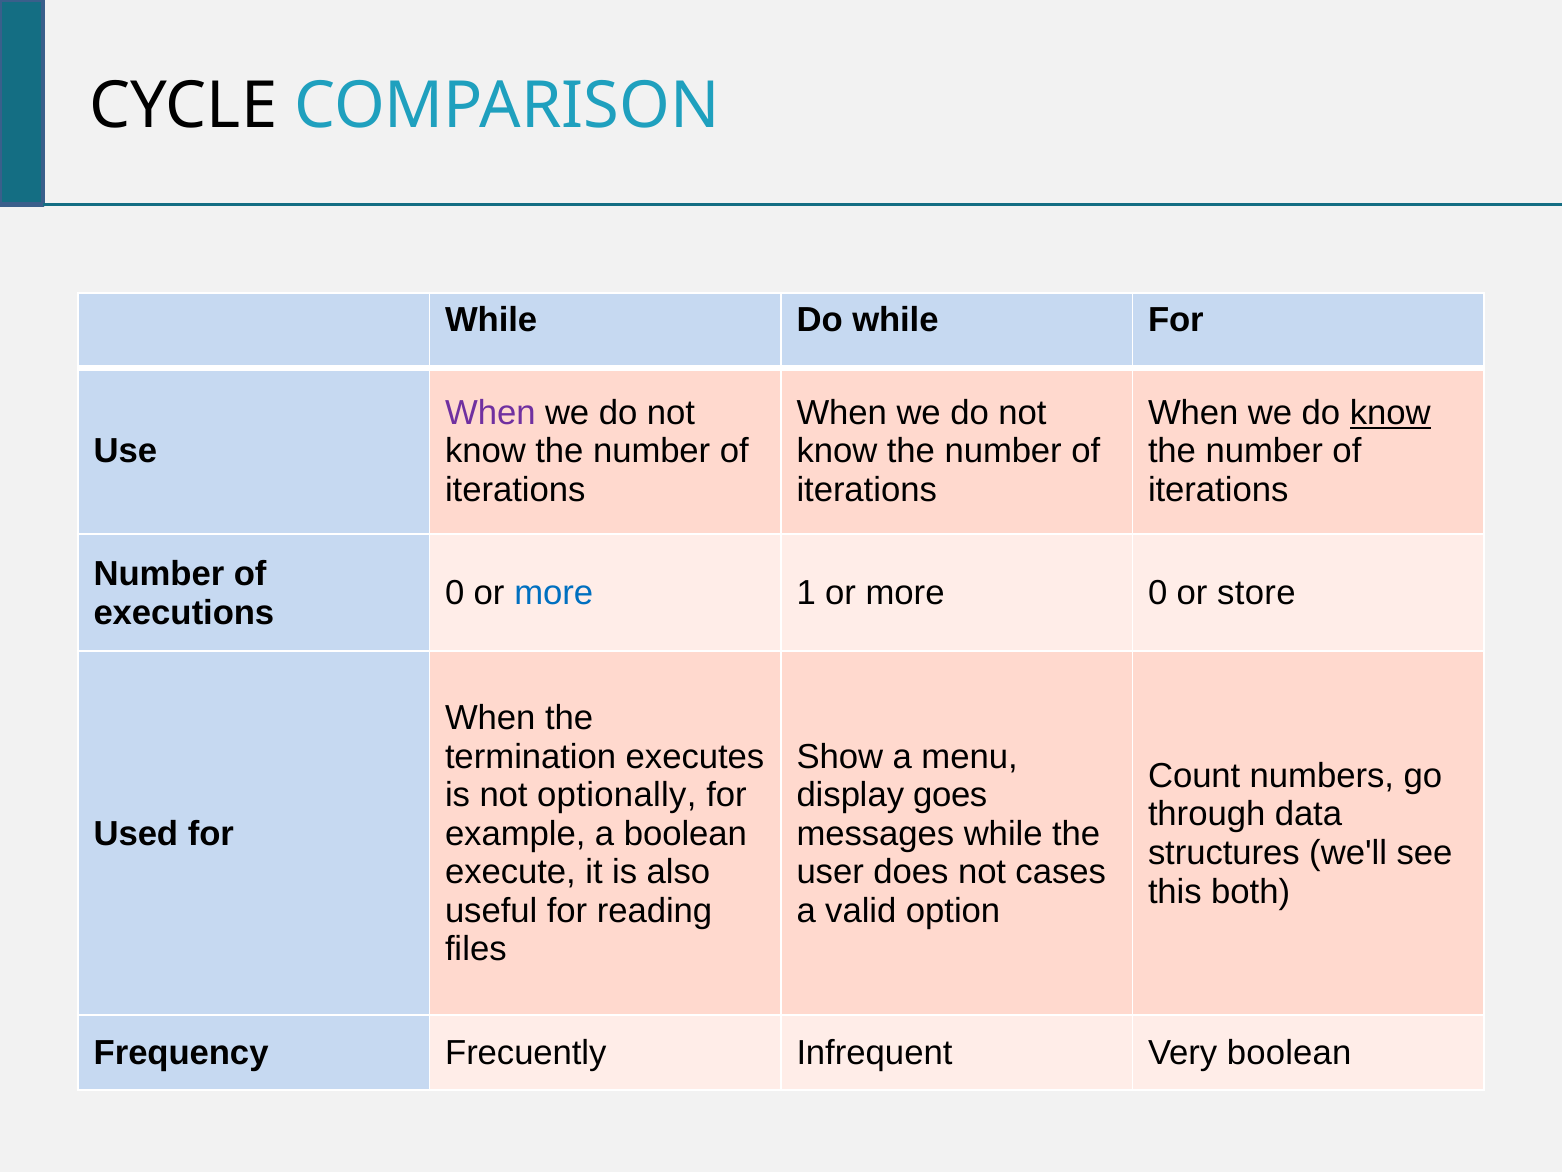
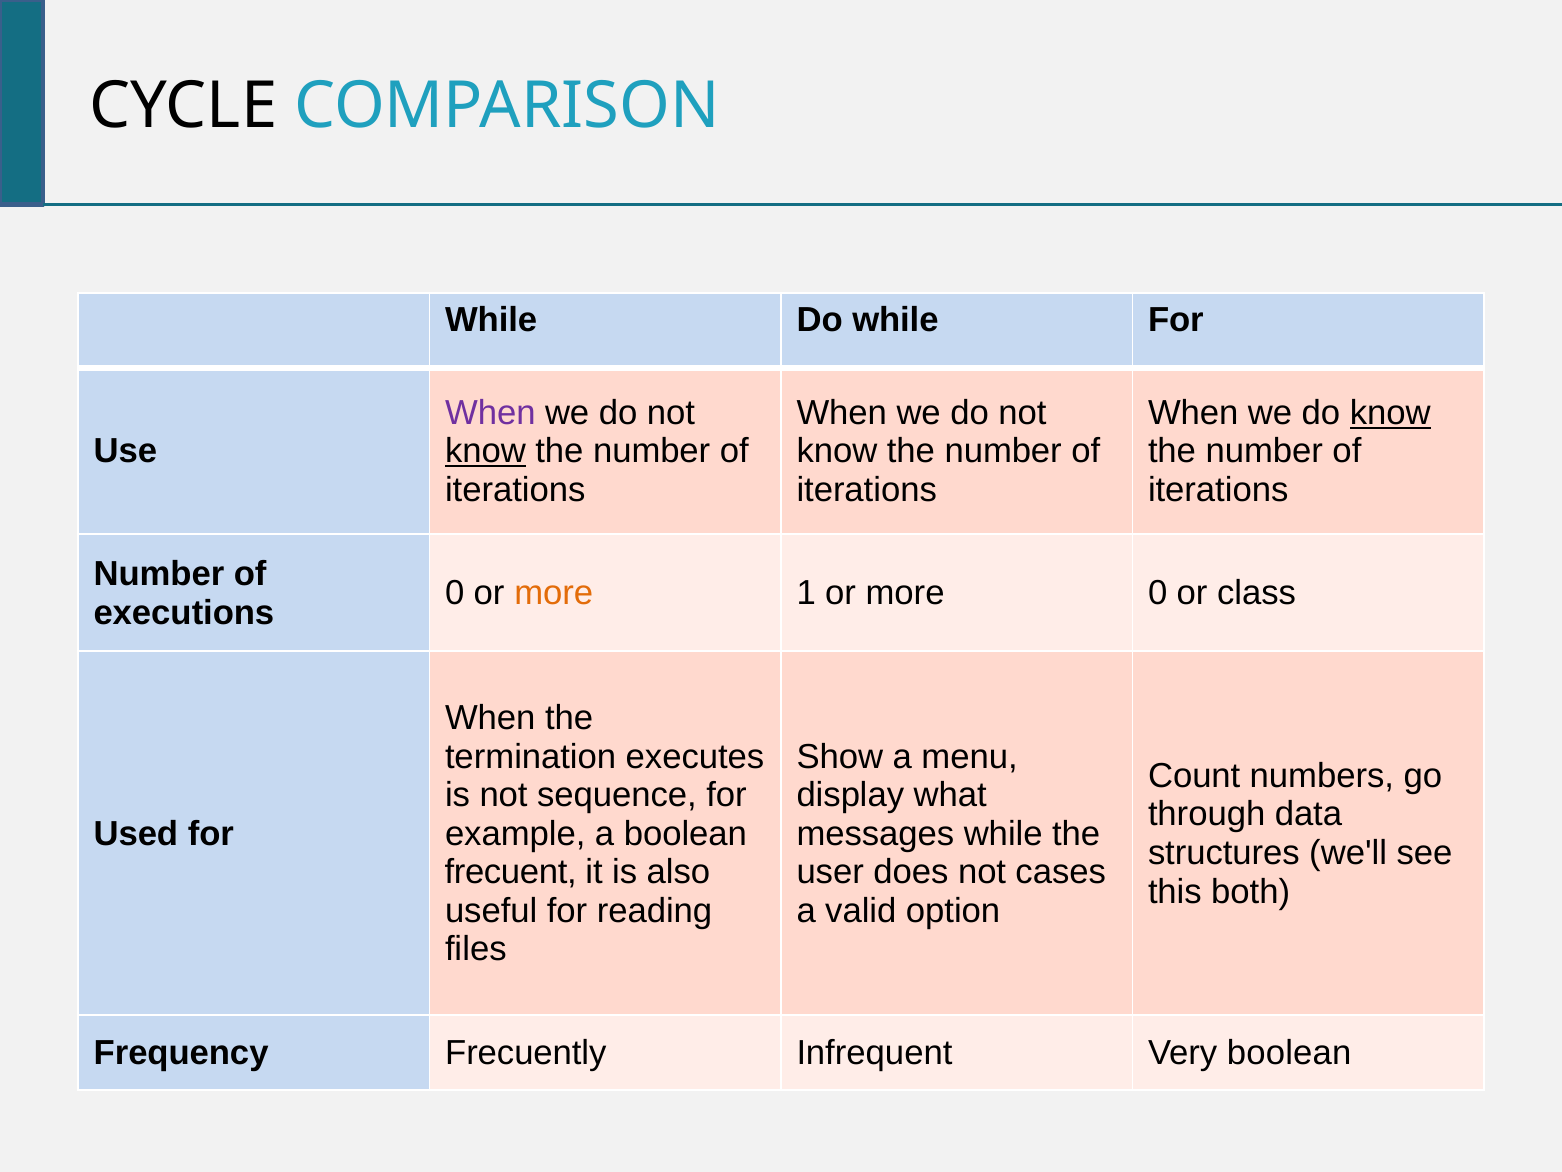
know at (486, 451) underline: none -> present
more at (554, 593) colour: blue -> orange
store: store -> class
optionally: optionally -> sequence
goes: goes -> what
execute: execute -> frecuent
